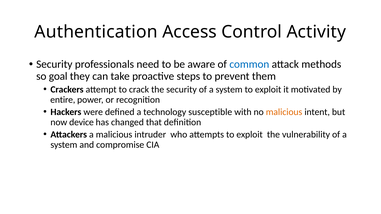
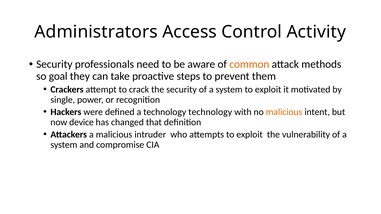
Authentication: Authentication -> Administrators
common colour: blue -> orange
entire: entire -> single
technology susceptible: susceptible -> technology
